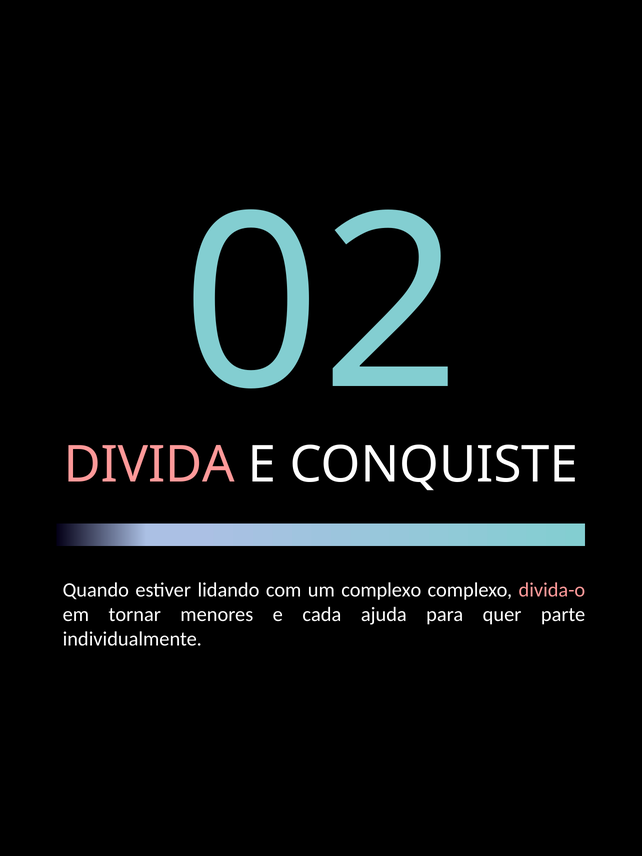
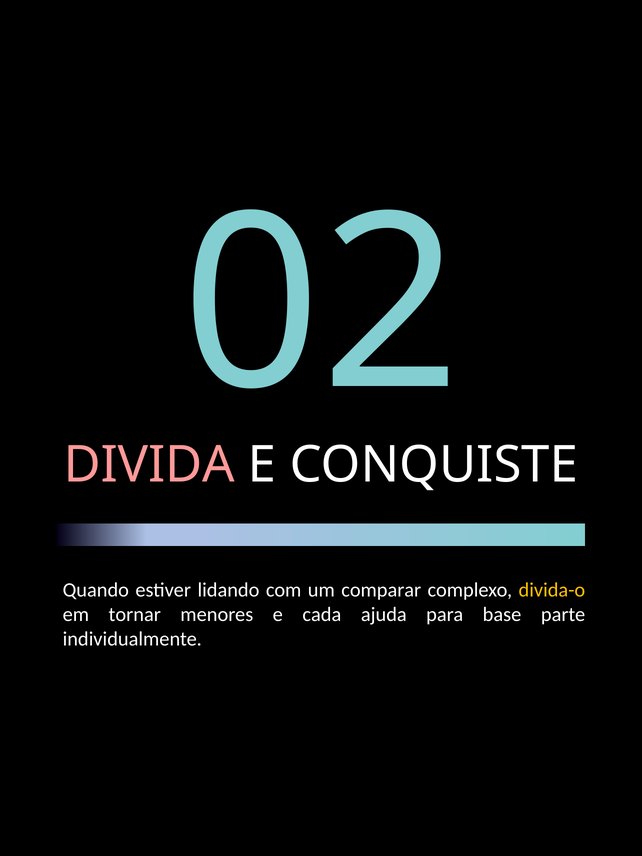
um complexo: complexo -> comparar
divida-o colour: pink -> yellow
quer: quer -> base
